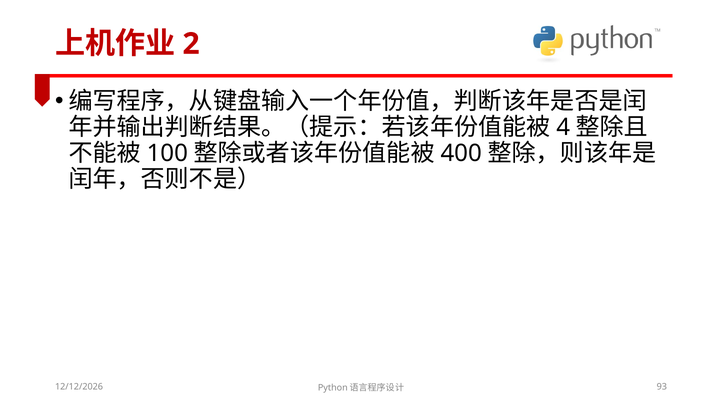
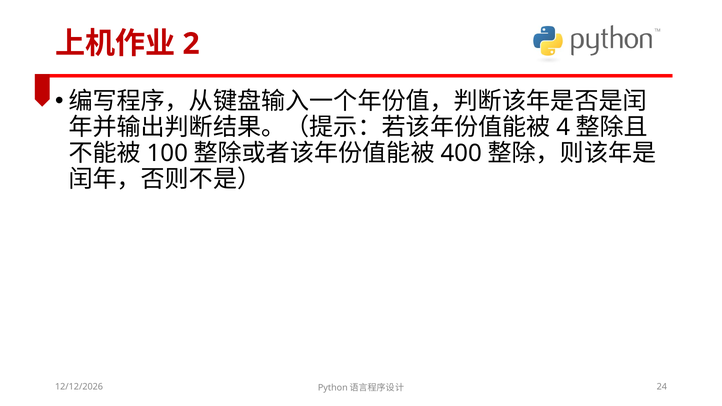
93: 93 -> 24
